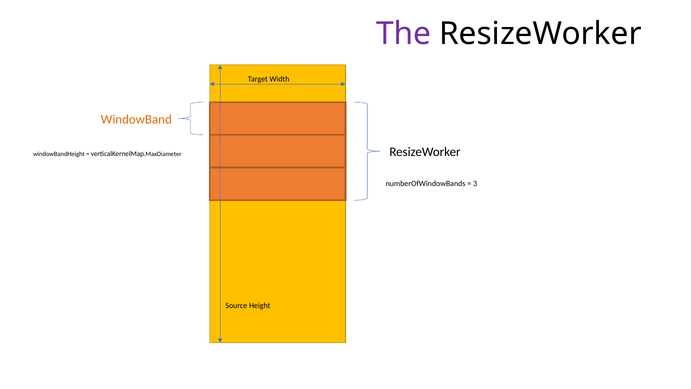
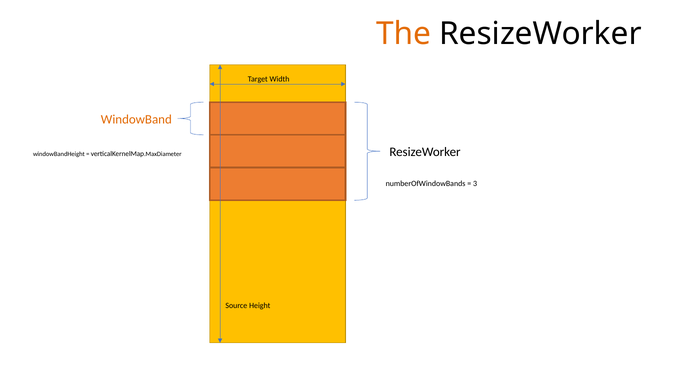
The colour: purple -> orange
